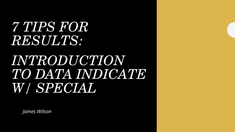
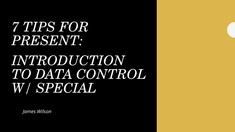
RESULTS: RESULTS -> PRESENT
INDICATE: INDICATE -> CONTROL
